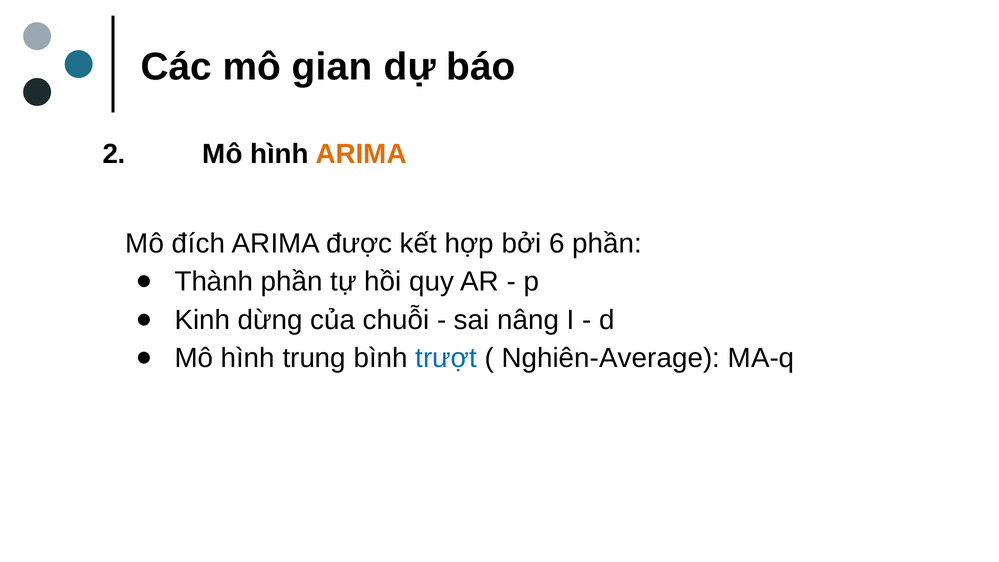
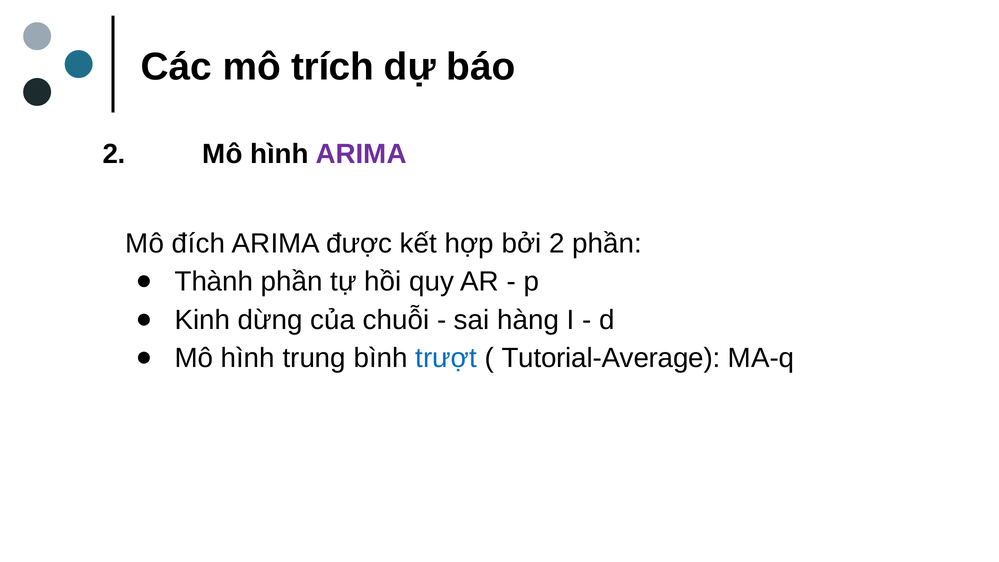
gian: gian -> trích
ARIMA at (361, 154) colour: orange -> purple
bởi 6: 6 -> 2
nâng: nâng -> hàng
Nghiên-Average: Nghiên-Average -> Tutorial-Average
